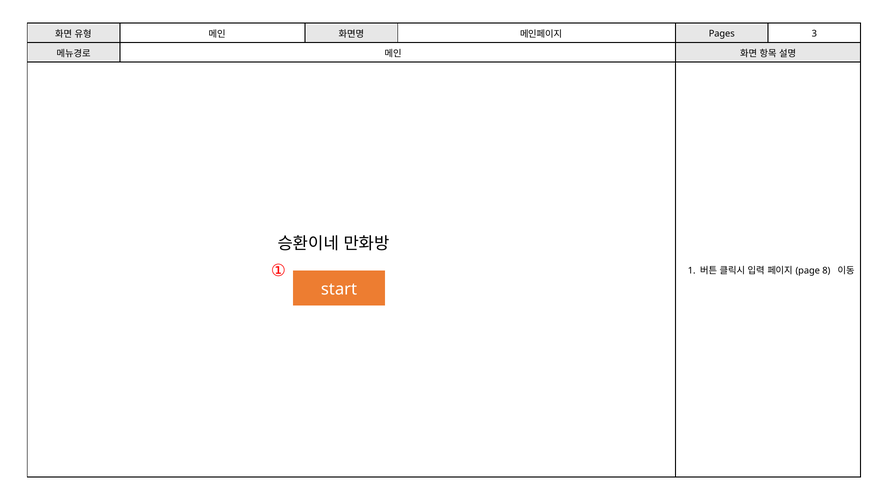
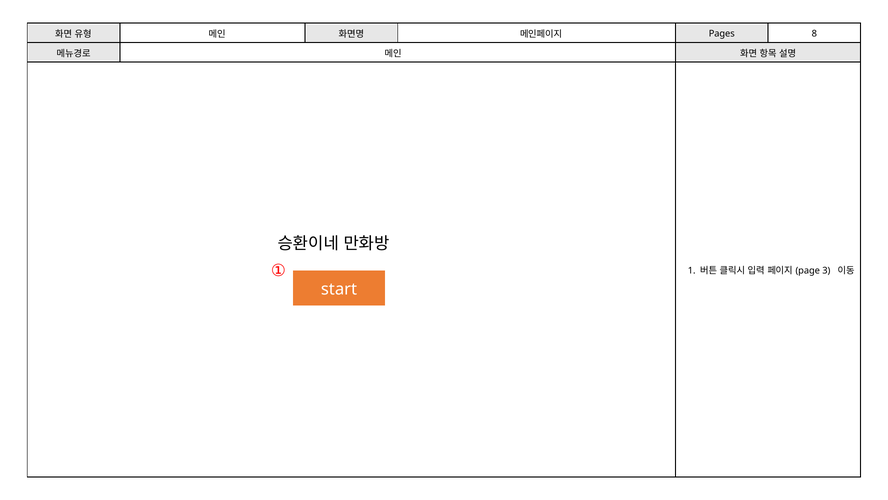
3: 3 -> 8
8: 8 -> 3
